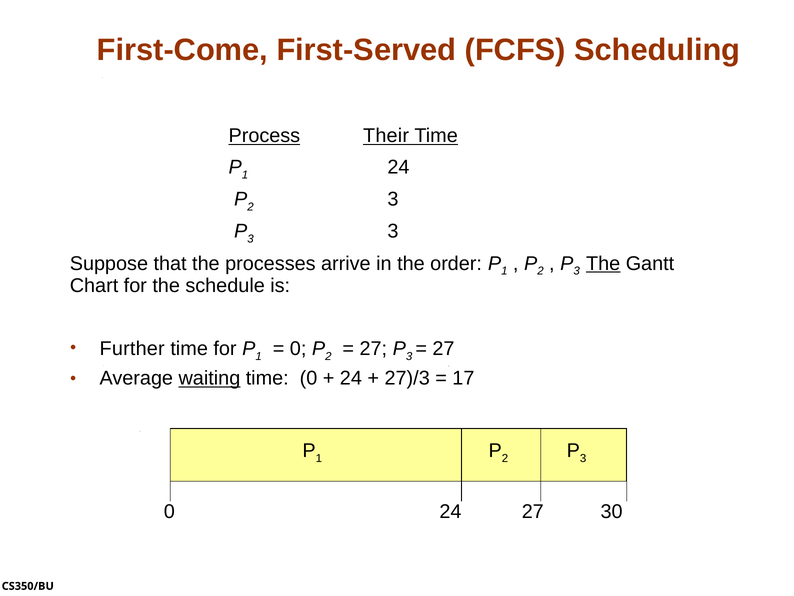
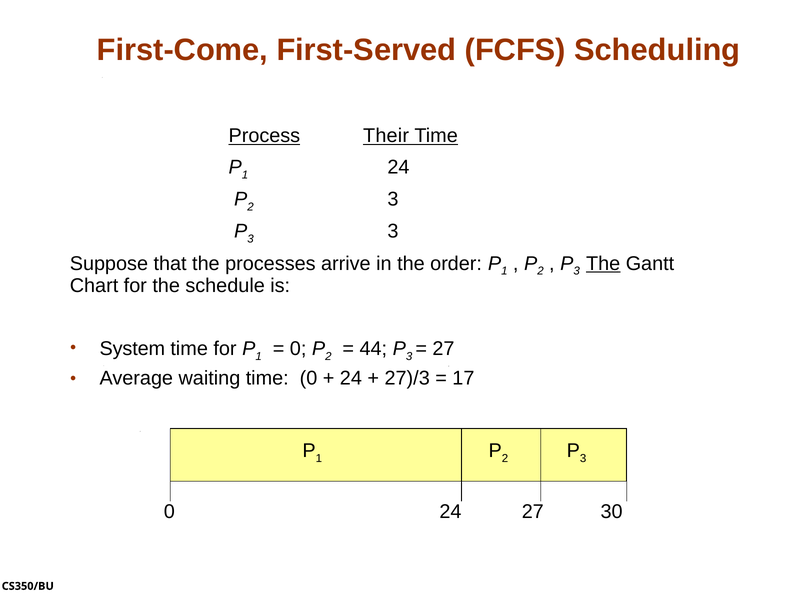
Further: Further -> System
27 at (373, 348): 27 -> 44
waiting underline: present -> none
